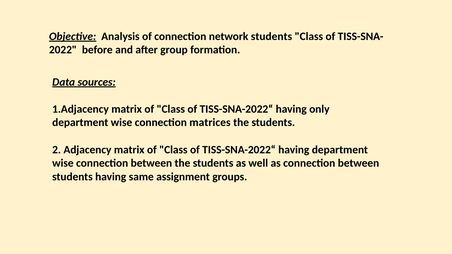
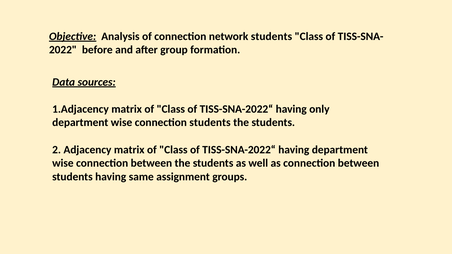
connection matrices: matrices -> students
